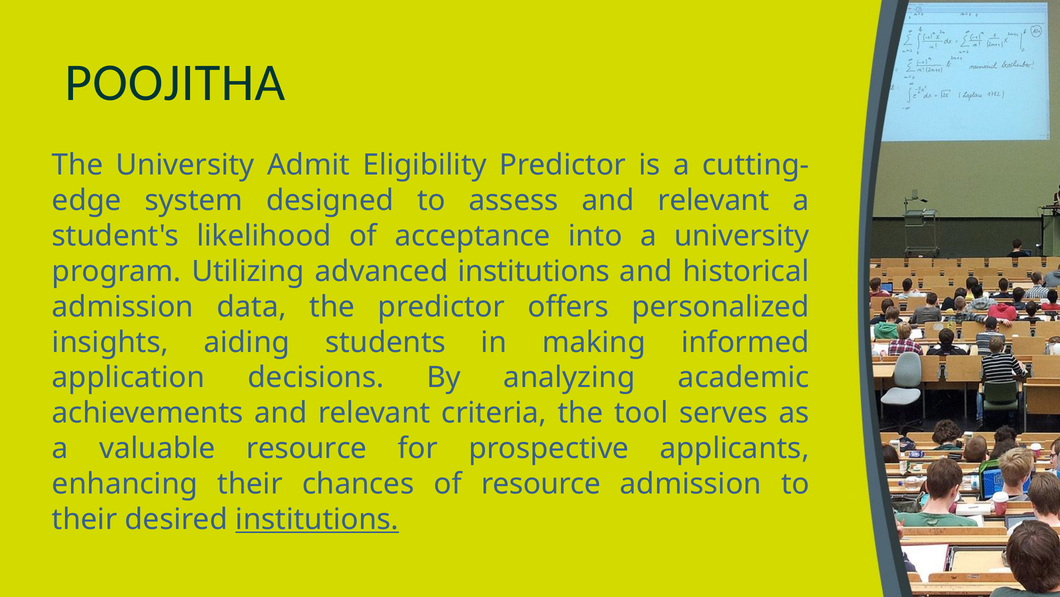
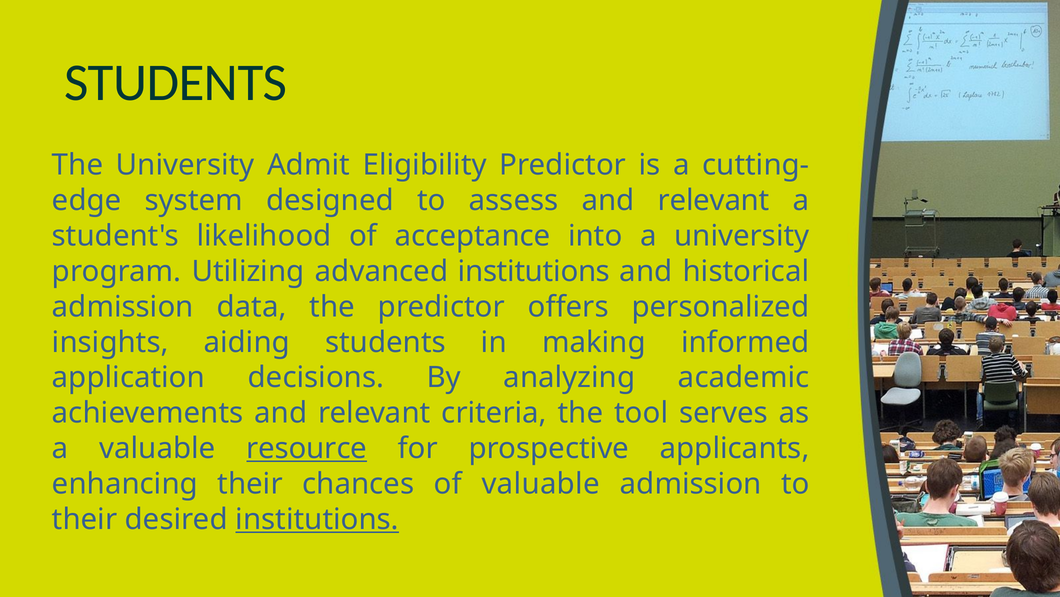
POOJITHA at (175, 83): POOJITHA -> STUDENTS
resource at (307, 448) underline: none -> present
of resource: resource -> valuable
